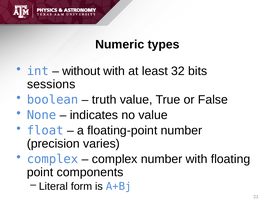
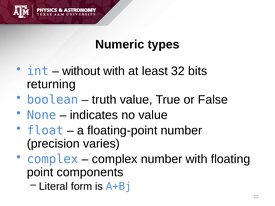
sessions: sessions -> returning
